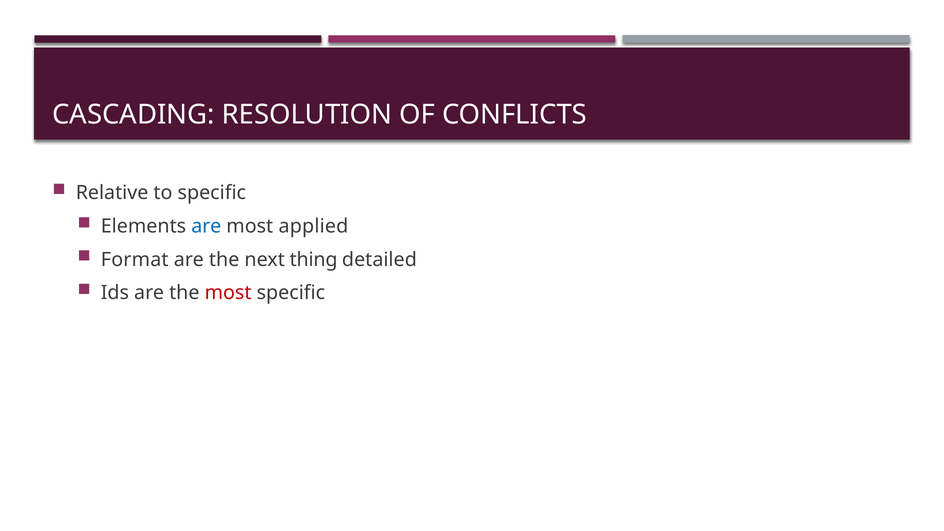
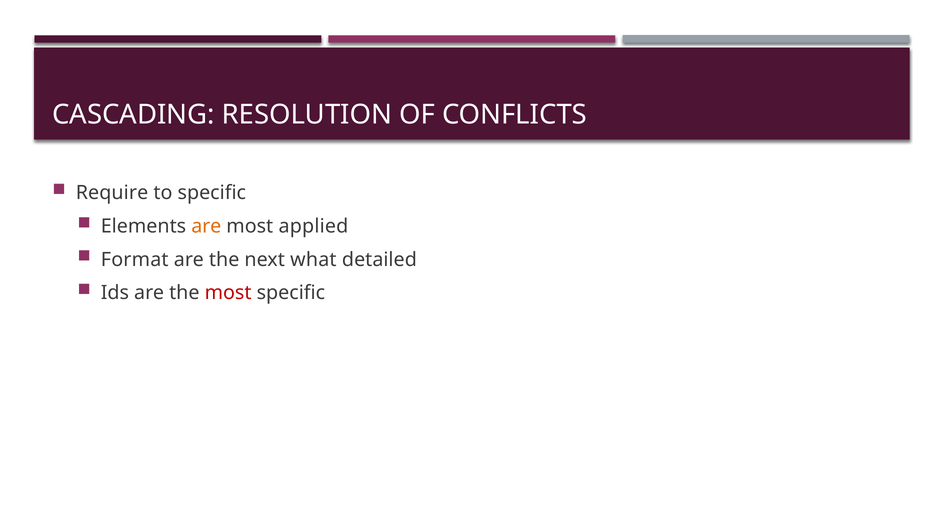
Relative: Relative -> Require
are at (206, 226) colour: blue -> orange
thing: thing -> what
